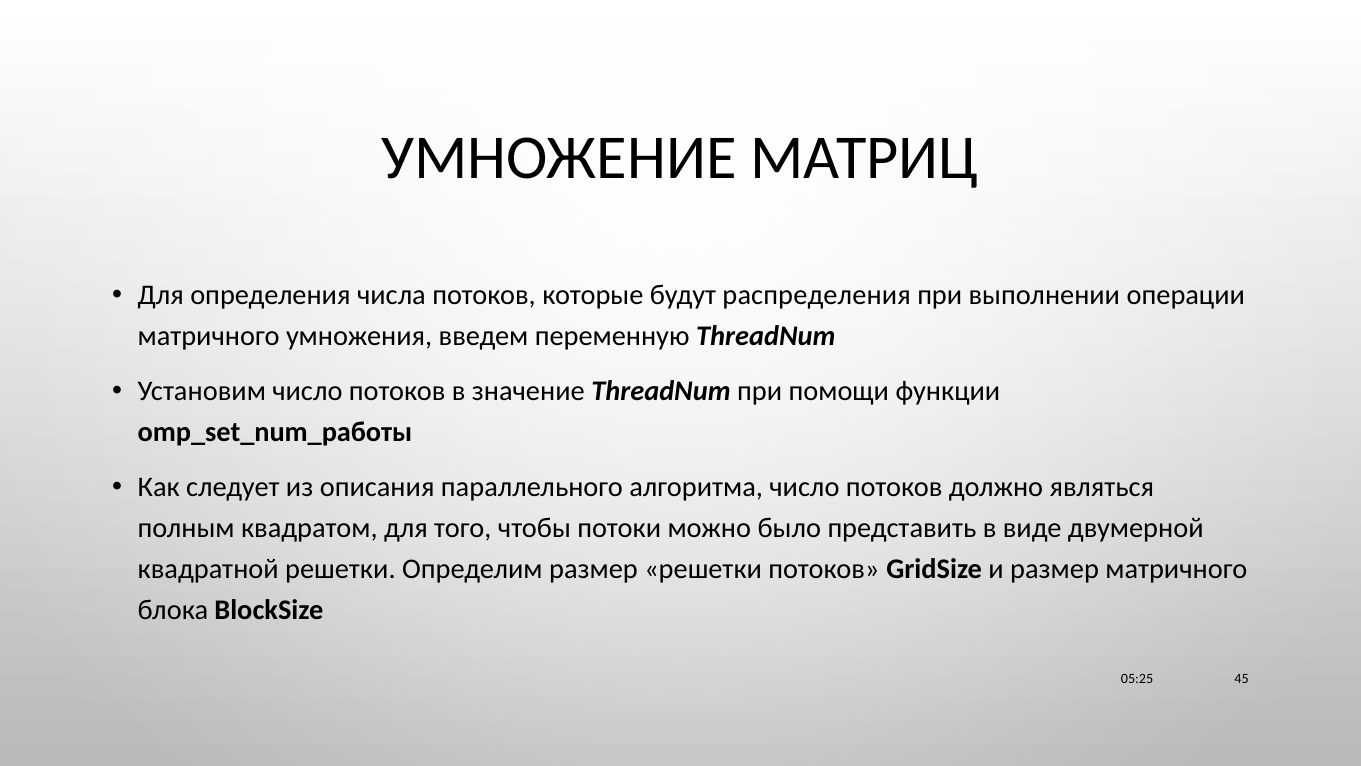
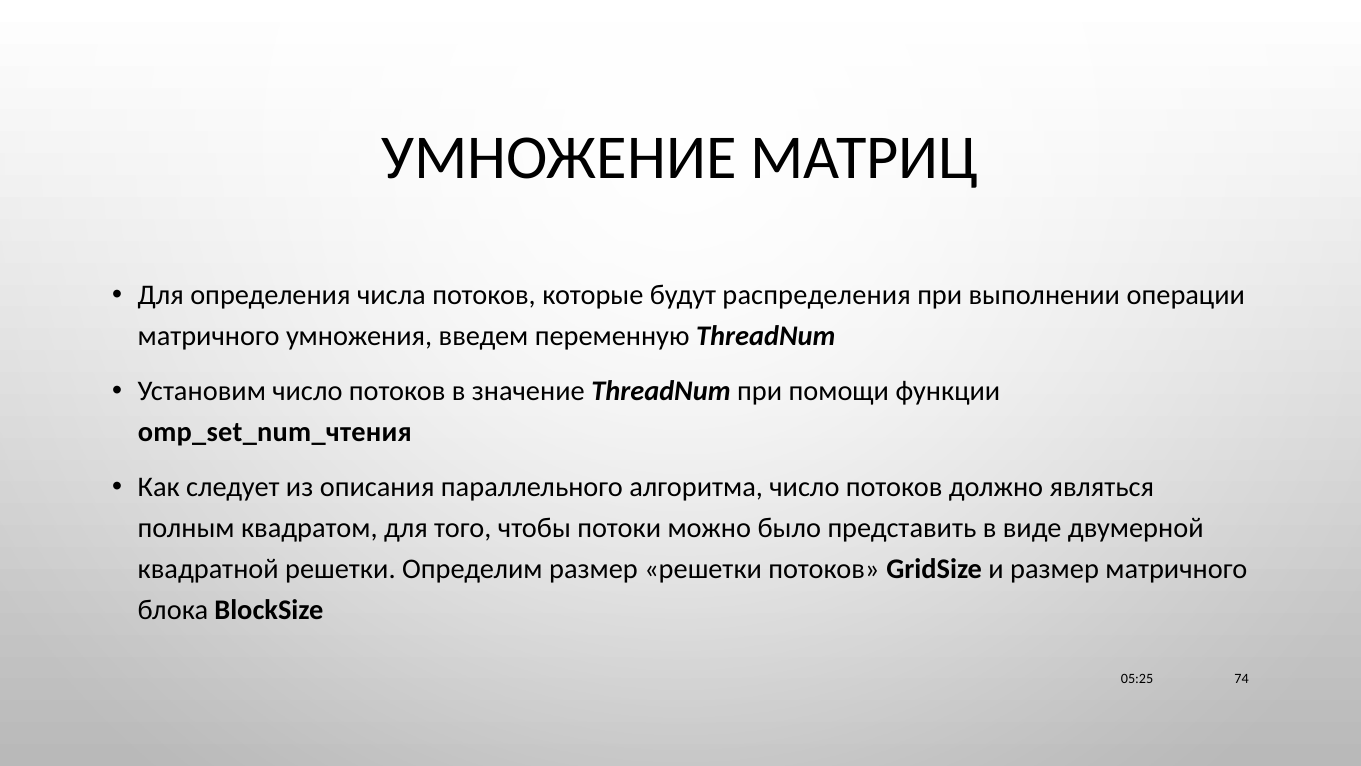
omp_set_num_работы: omp_set_num_работы -> omp_set_num_чтения
45: 45 -> 74
